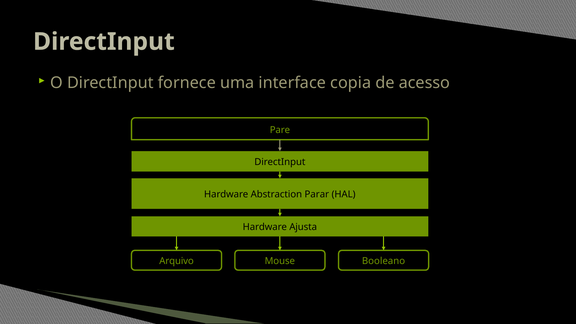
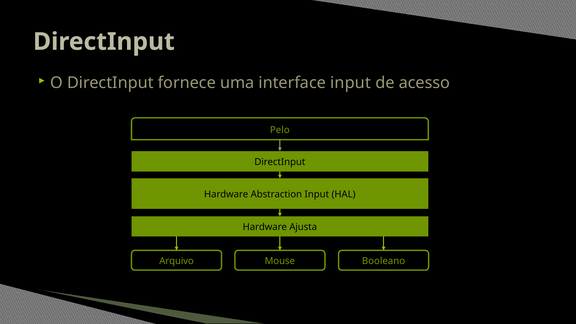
interface copia: copia -> input
Pare: Pare -> Pelo
Abstraction Parar: Parar -> Input
